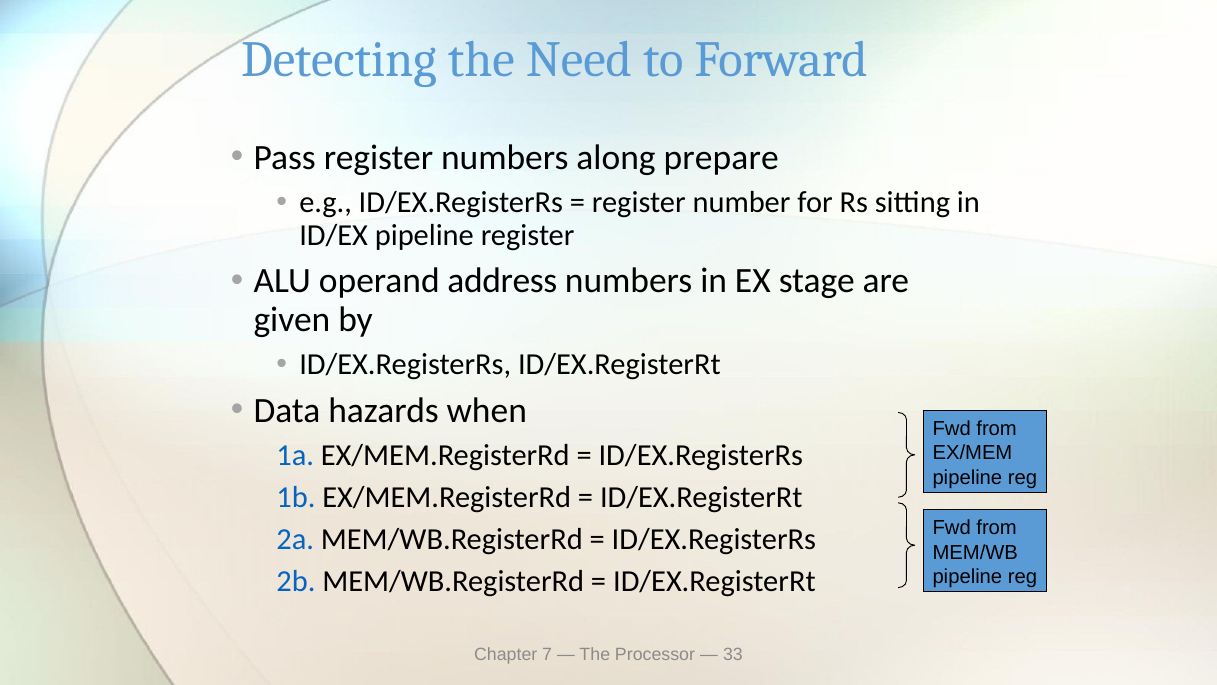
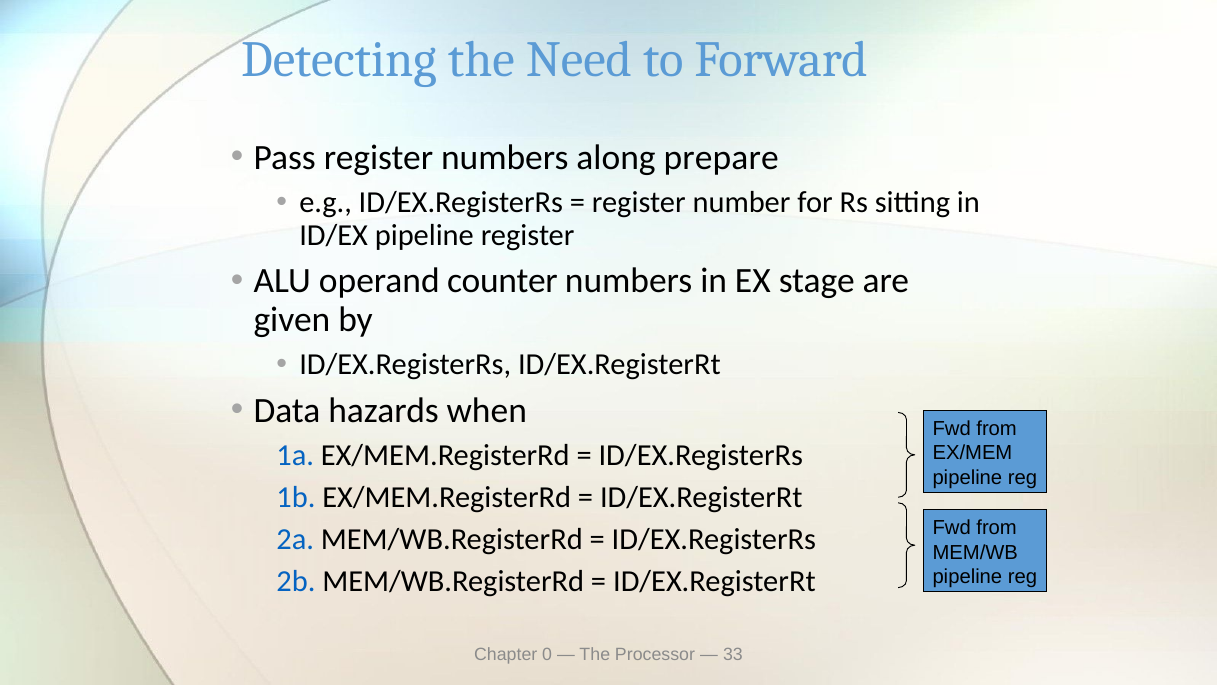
address: address -> counter
7: 7 -> 0
